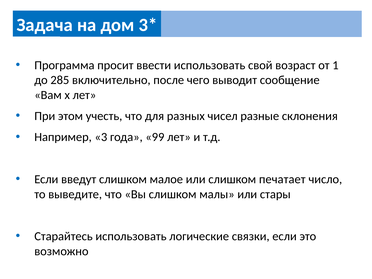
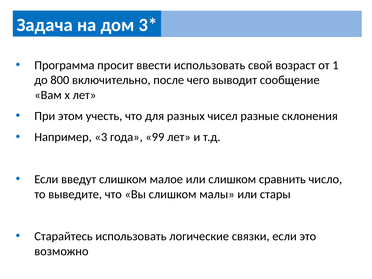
285: 285 -> 800
печатает: печатает -> сравнить
